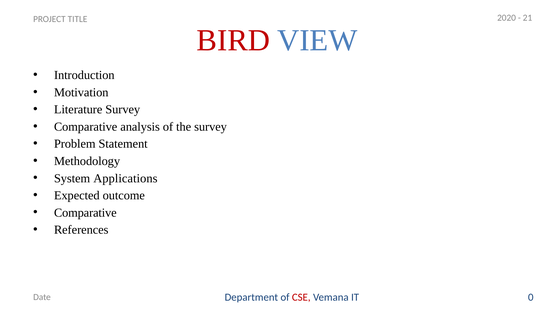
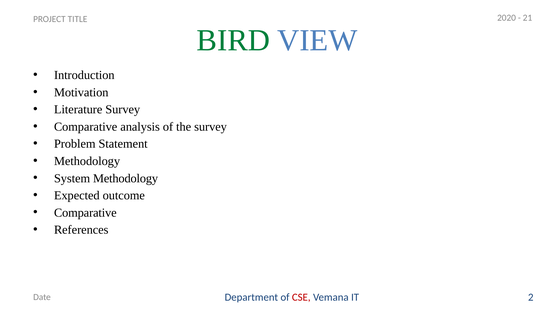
BIRD colour: red -> green
System Applications: Applications -> Methodology
0: 0 -> 2
